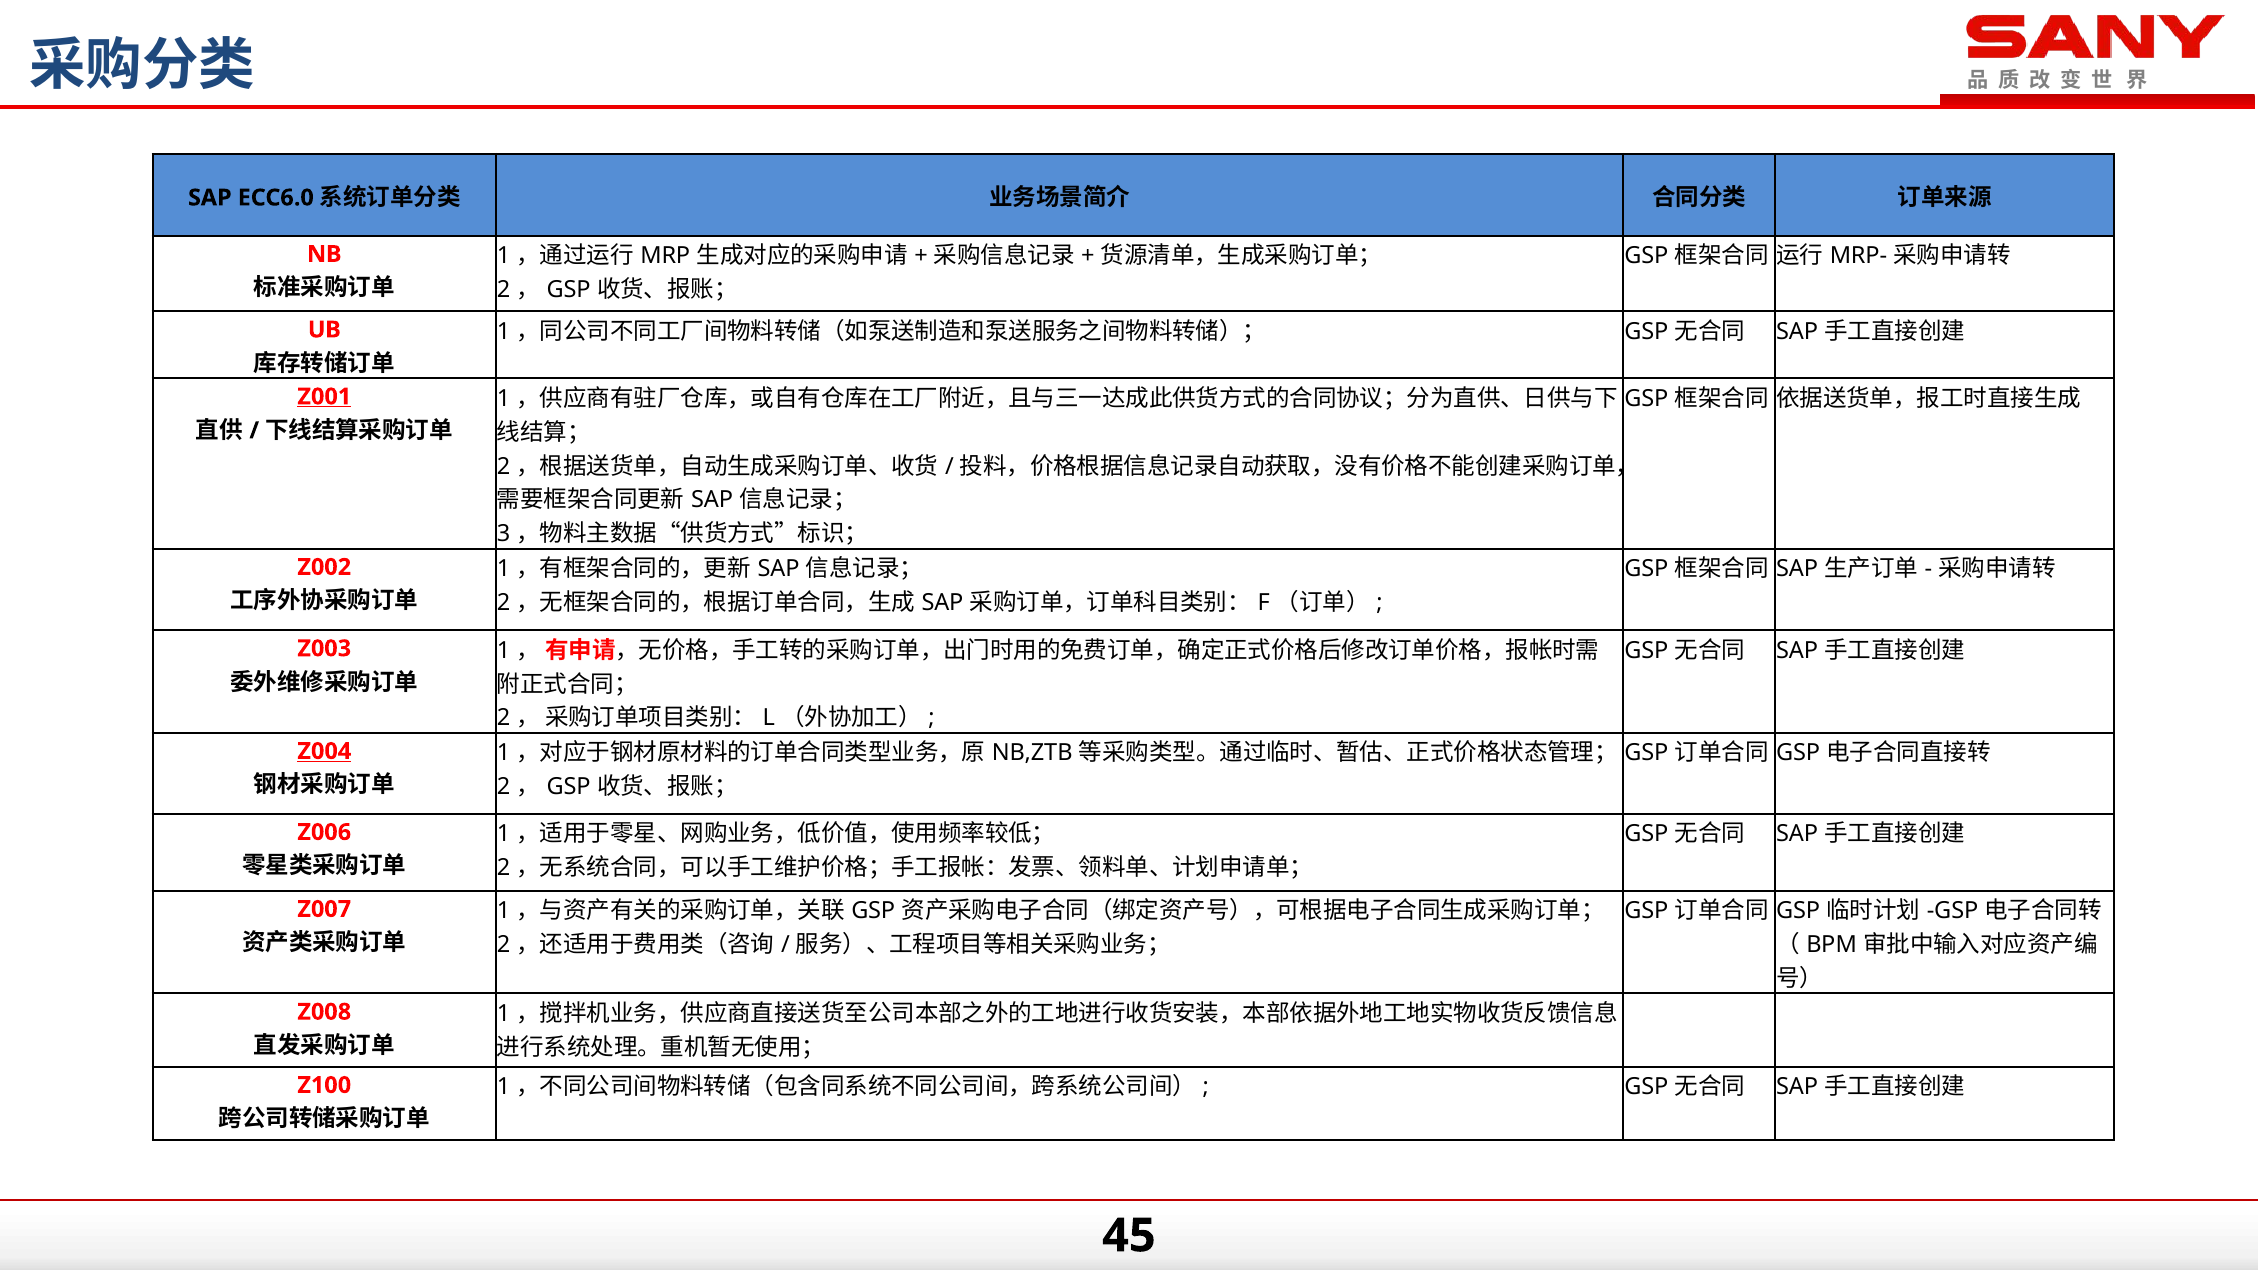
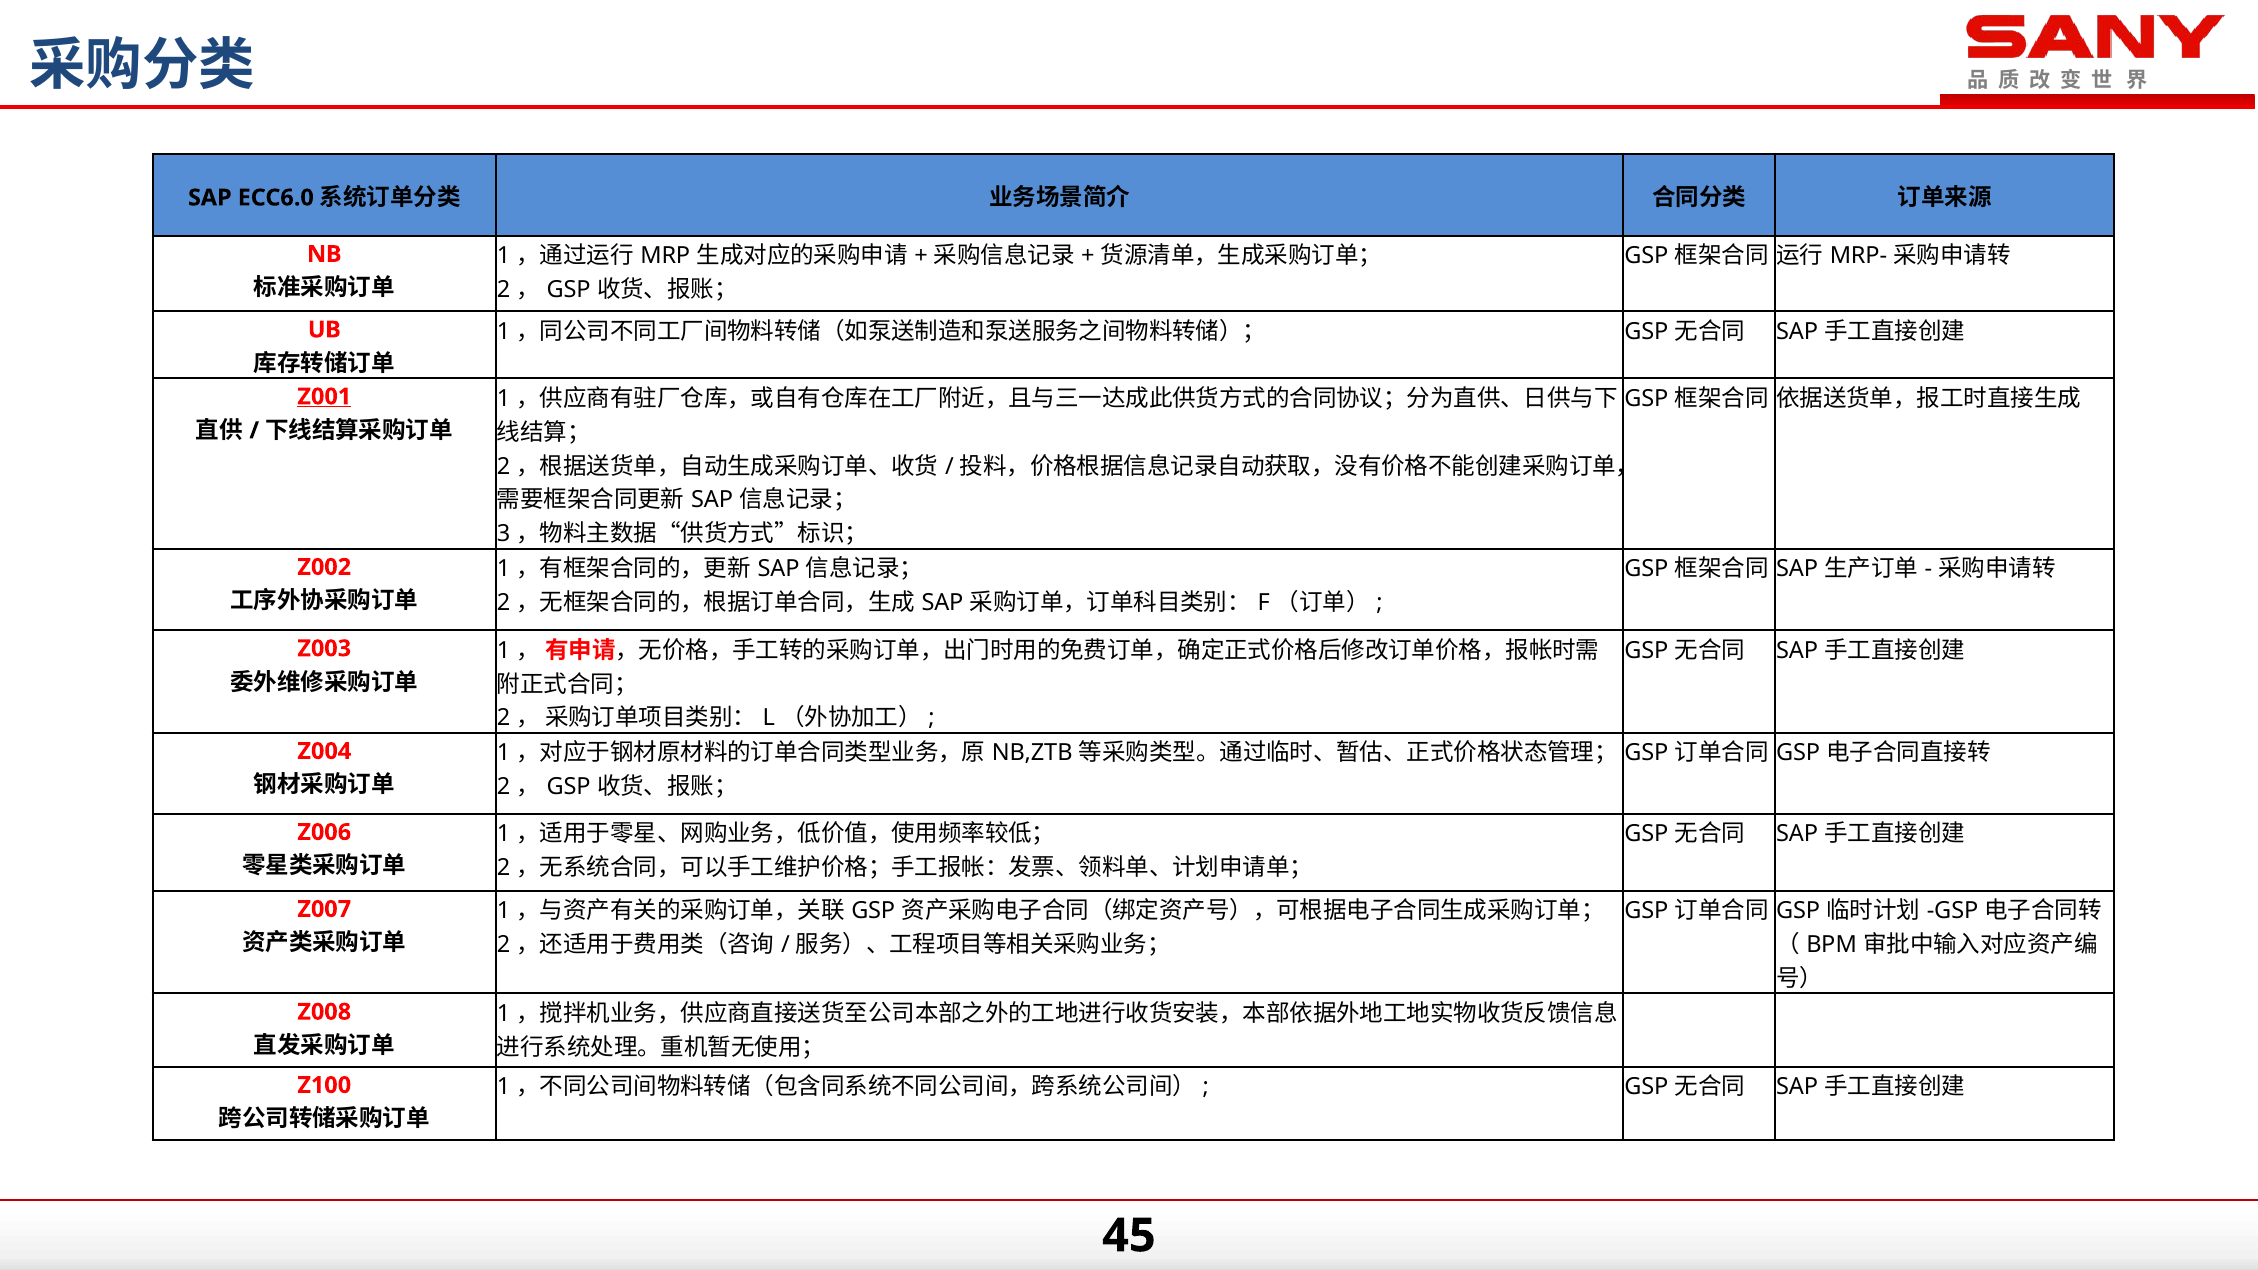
Z004 underline: present -> none
